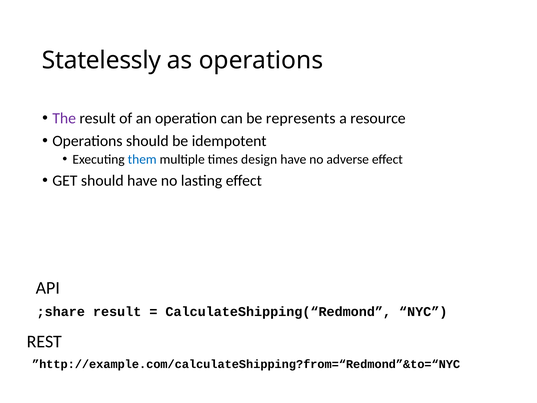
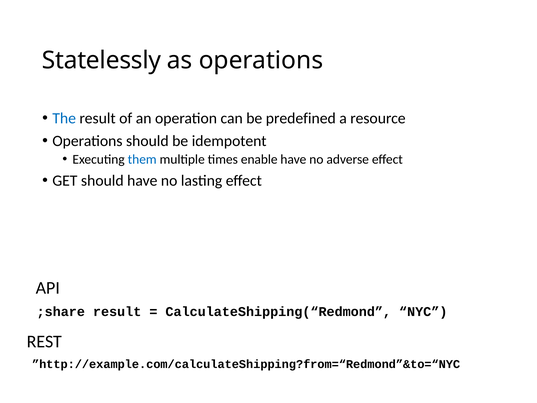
The colour: purple -> blue
represents: represents -> predefined
design: design -> enable
